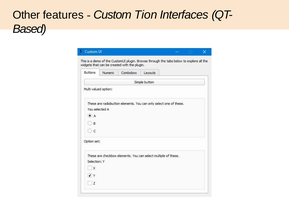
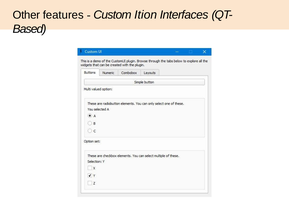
Tion: Tion -> Ition
